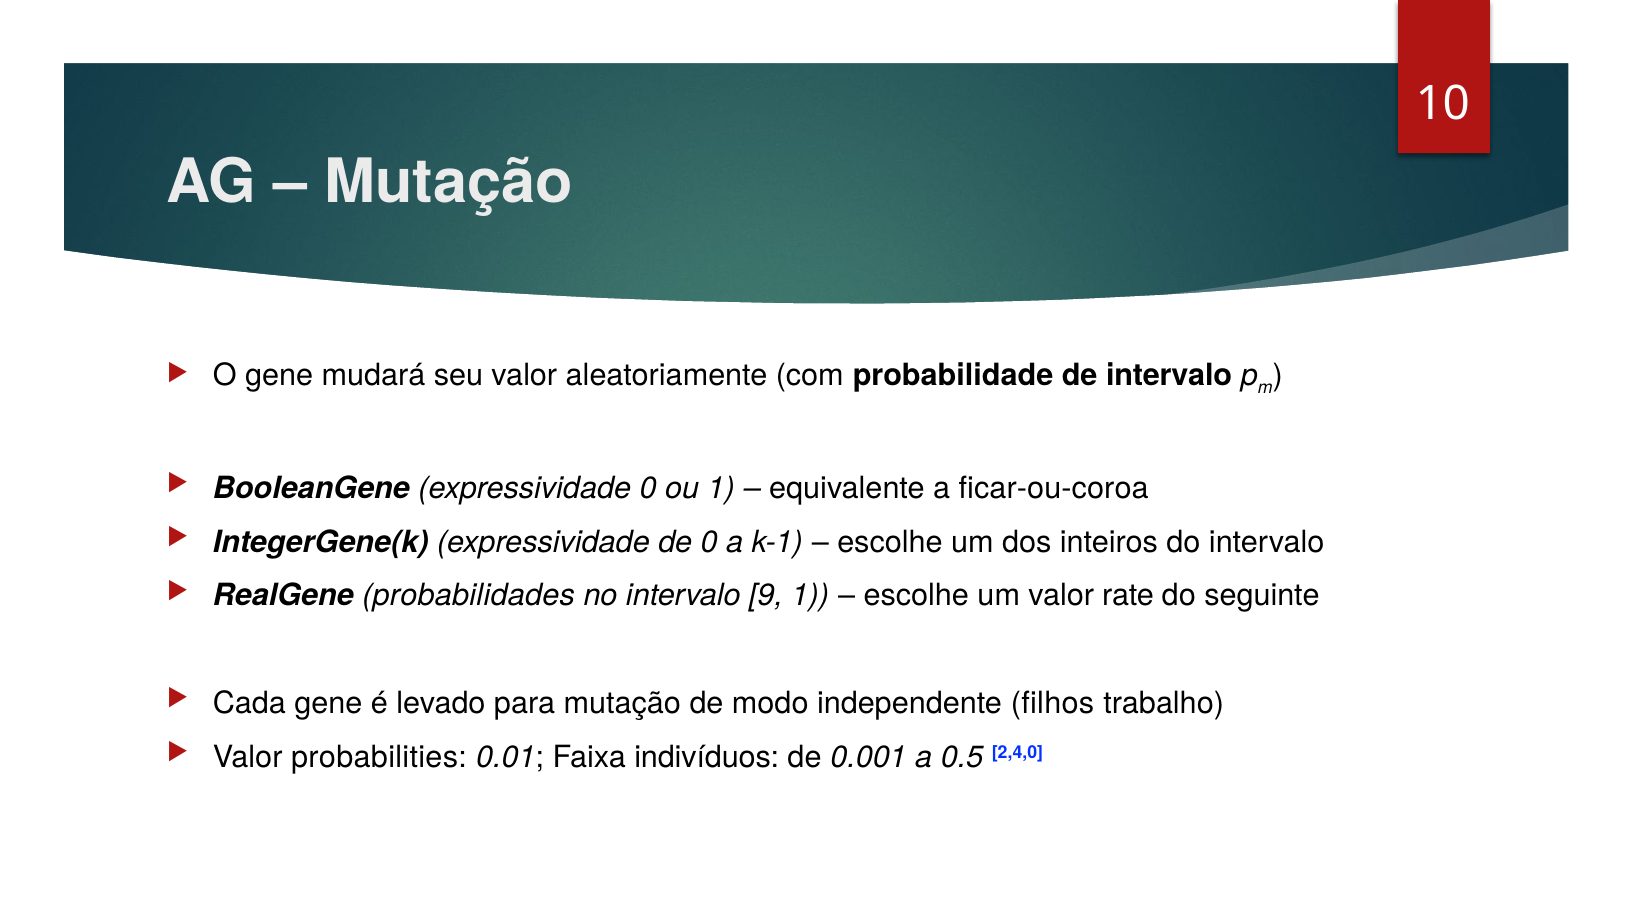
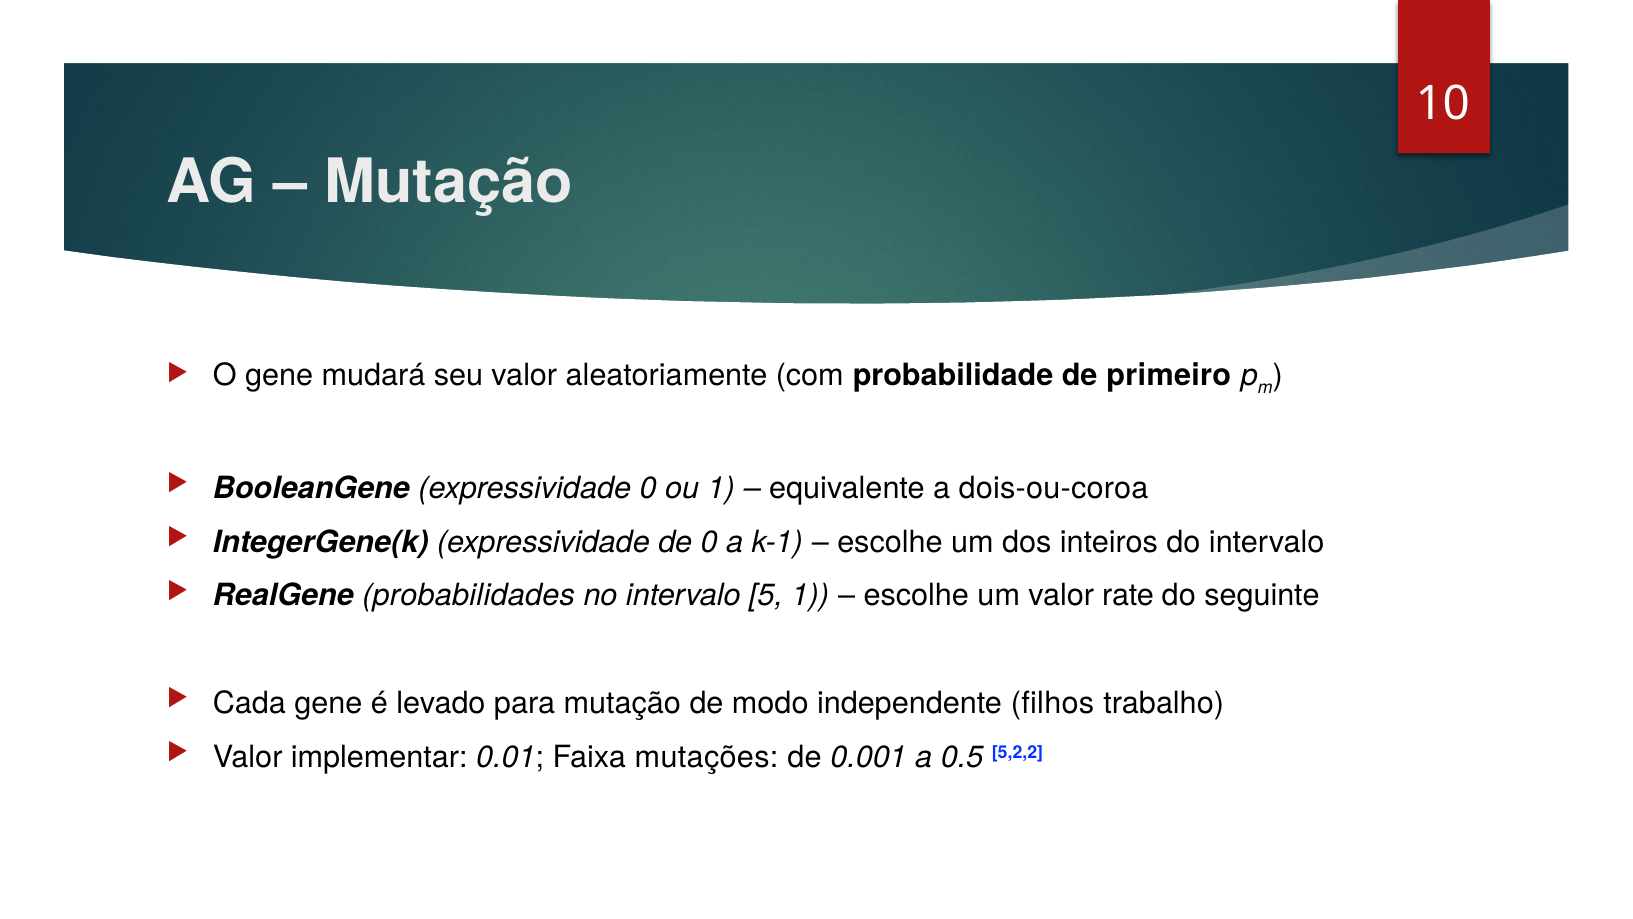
de intervalo: intervalo -> primeiro
ficar-ou-coroa: ficar-ou-coroa -> dois-ou-coroa
9: 9 -> 5
probabilities: probabilities -> implementar
indivíduos: indivíduos -> mutações
2,4,0: 2,4,0 -> 5,2,2
